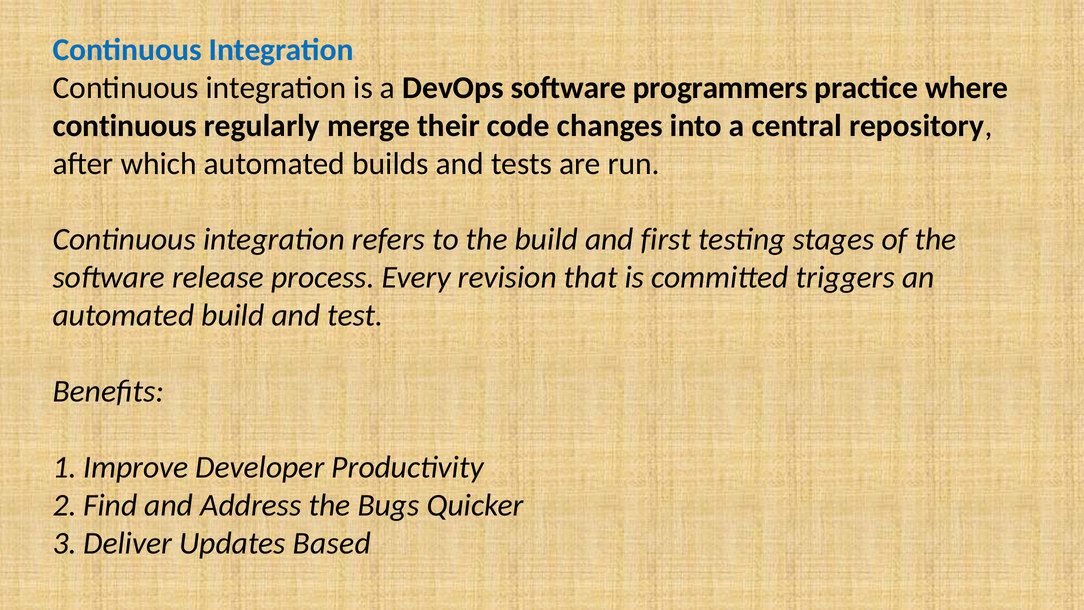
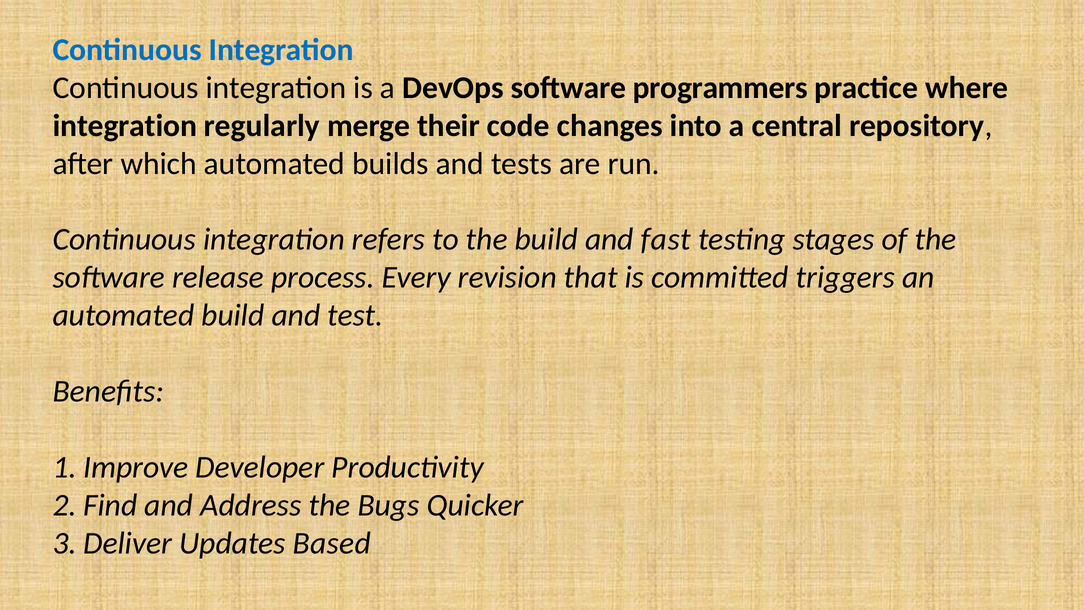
continuous at (125, 126): continuous -> integration
first: first -> fast
